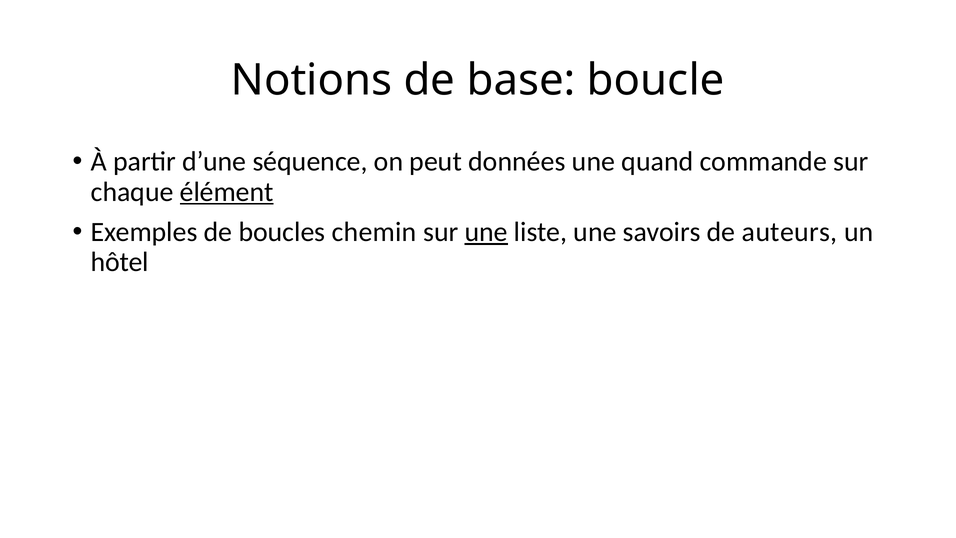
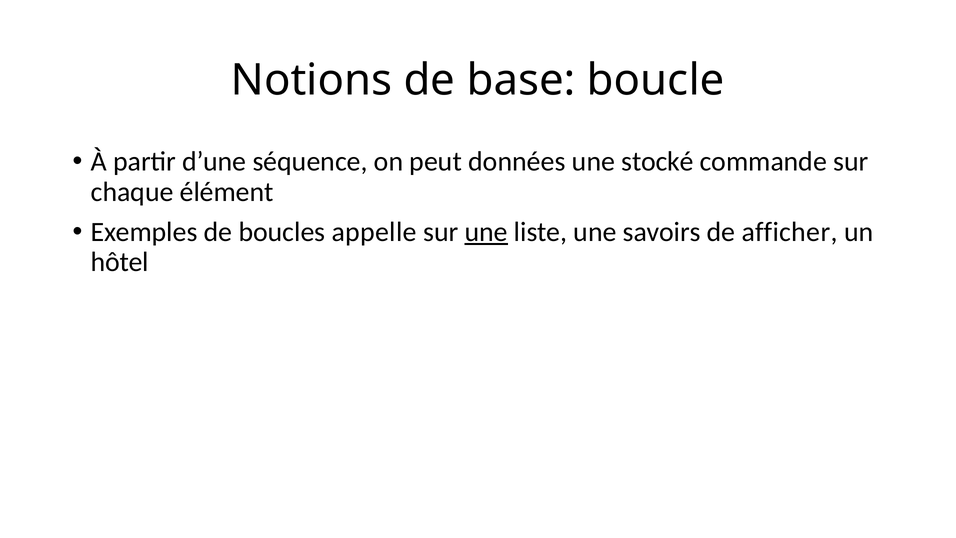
quand: quand -> stocké
élément underline: present -> none
chemin: chemin -> appelle
auteurs: auteurs -> afficher
